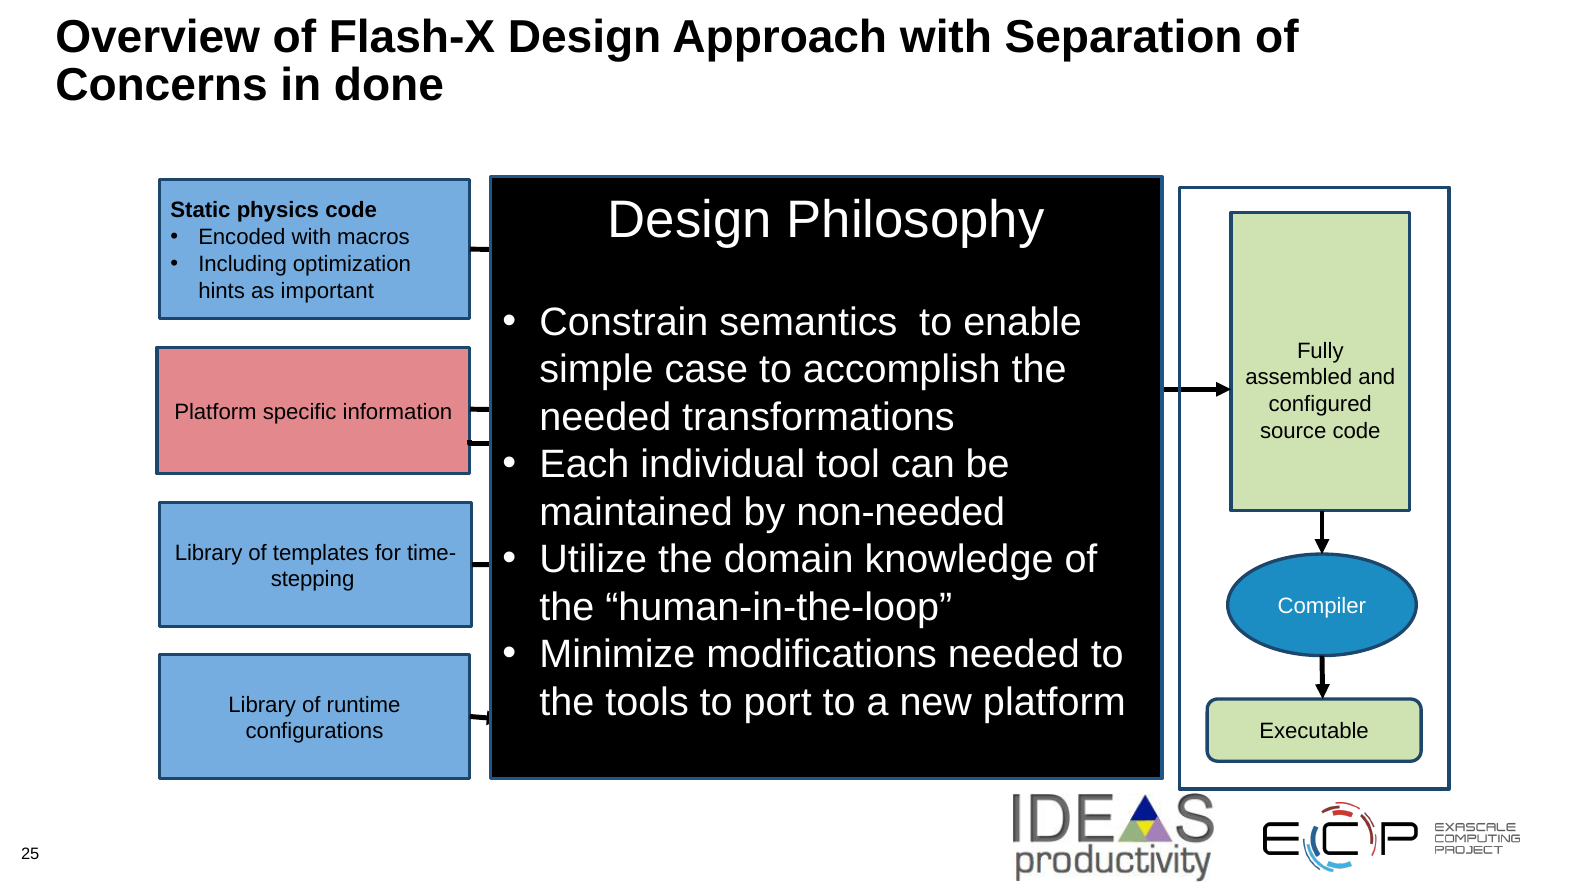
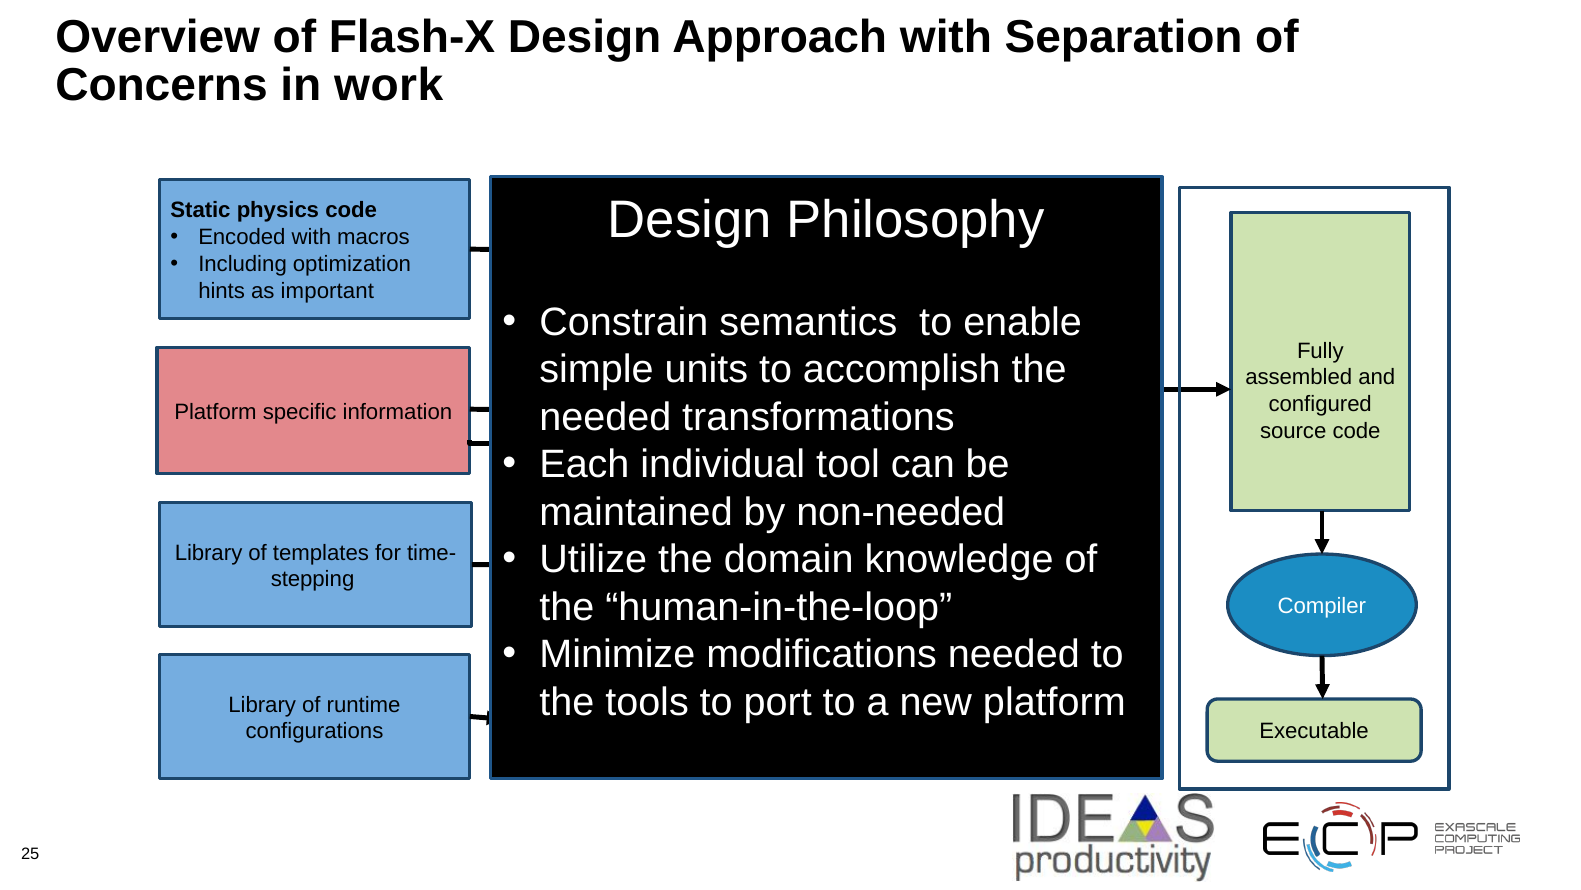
done: done -> work
case: case -> units
